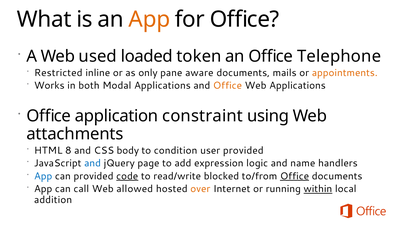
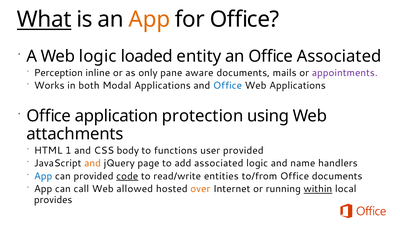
What underline: none -> present
Web used: used -> logic
token: token -> entity
Office Telephone: Telephone -> Associated
Restricted: Restricted -> Perception
appointments colour: orange -> purple
Office at (227, 86) colour: orange -> blue
constraint: constraint -> protection
8: 8 -> 1
condition: condition -> functions
and at (93, 163) colour: blue -> orange
add expression: expression -> associated
blocked: blocked -> entities
Office at (295, 176) underline: present -> none
addition: addition -> provides
